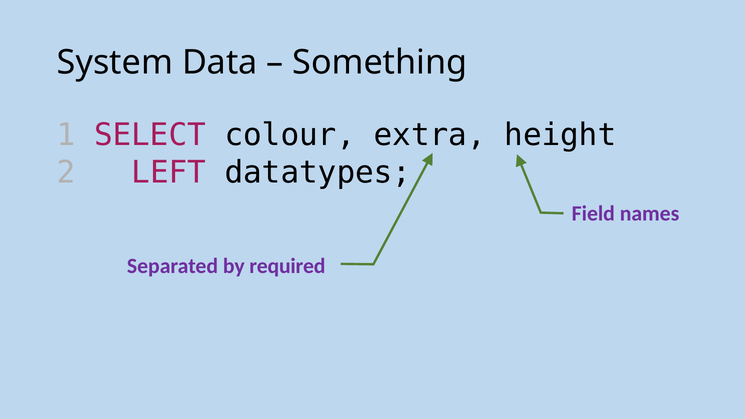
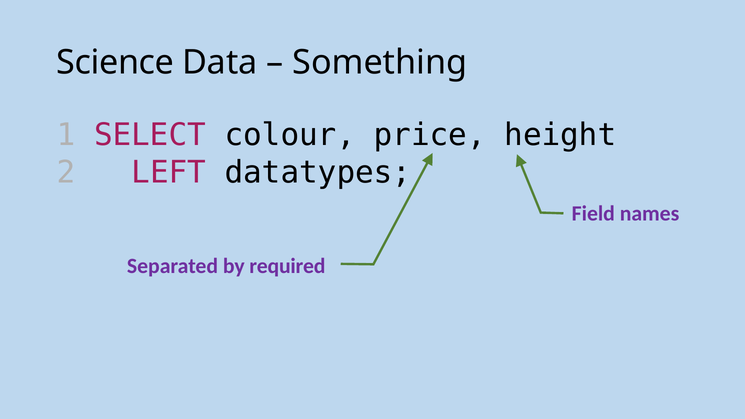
System: System -> Science
extra: extra -> price
